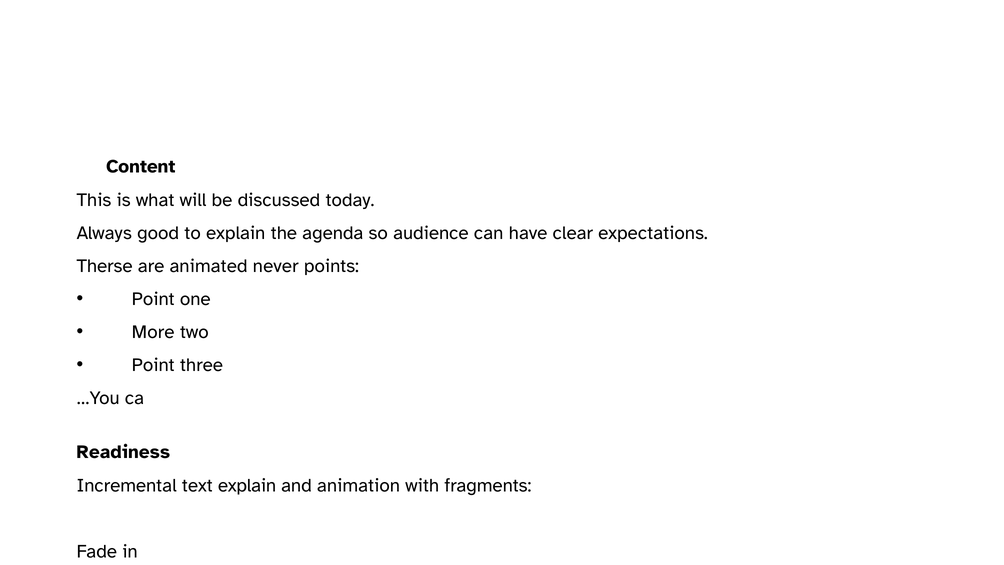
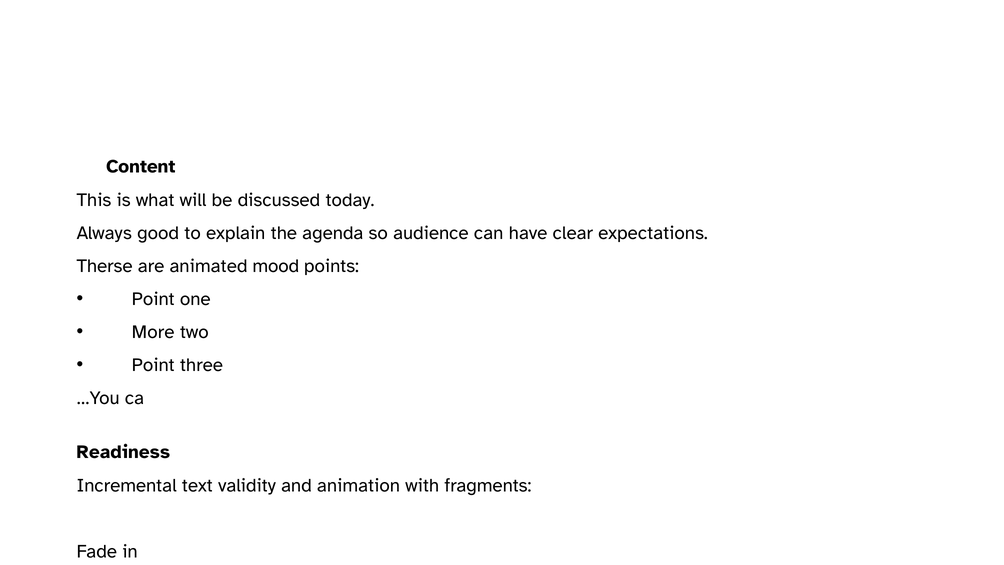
never: never -> mood
text explain: explain -> validity
